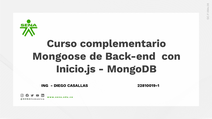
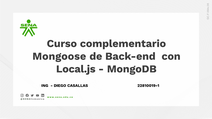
Inicio.js: Inicio.js -> Local.js
